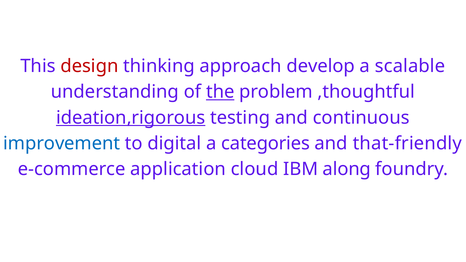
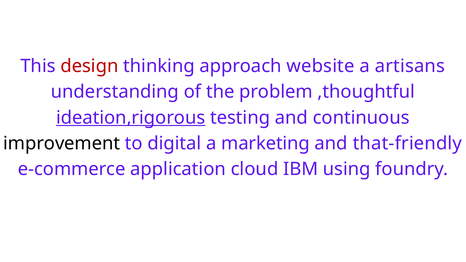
develop: develop -> website
scalable: scalable -> artisans
the underline: present -> none
improvement colour: blue -> black
categories: categories -> marketing
along: along -> using
